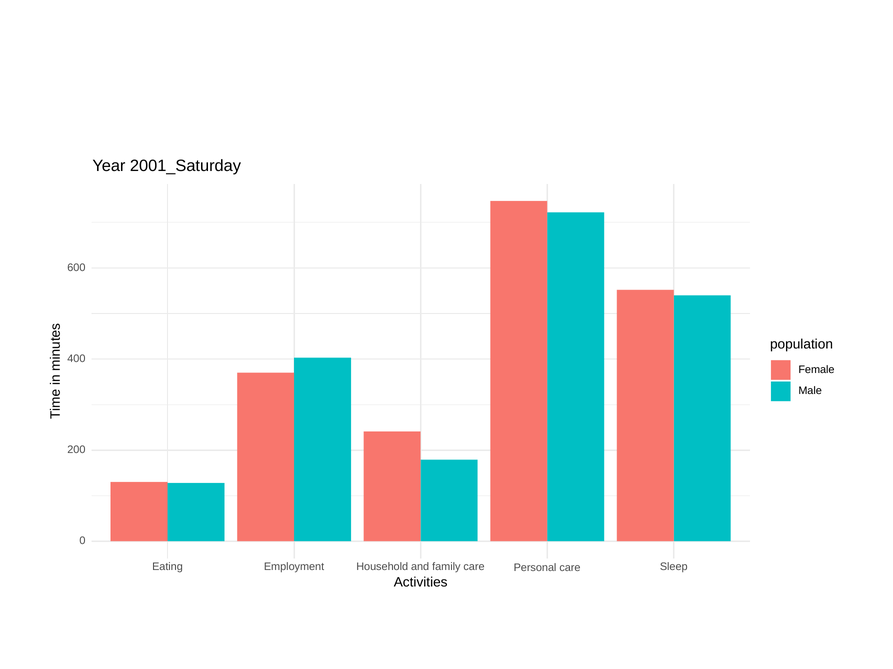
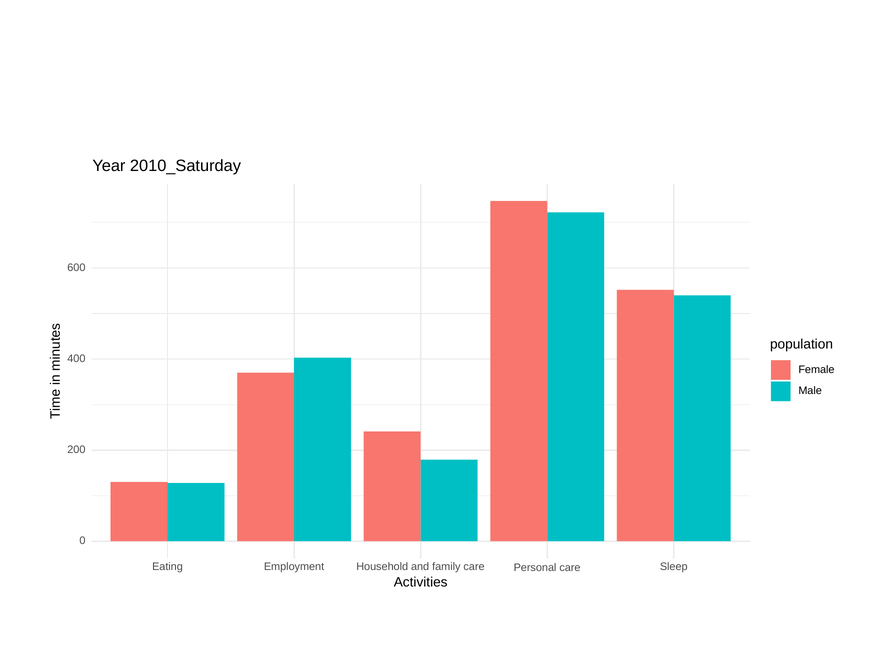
2001_Saturday: 2001_Saturday -> 2010_Saturday
